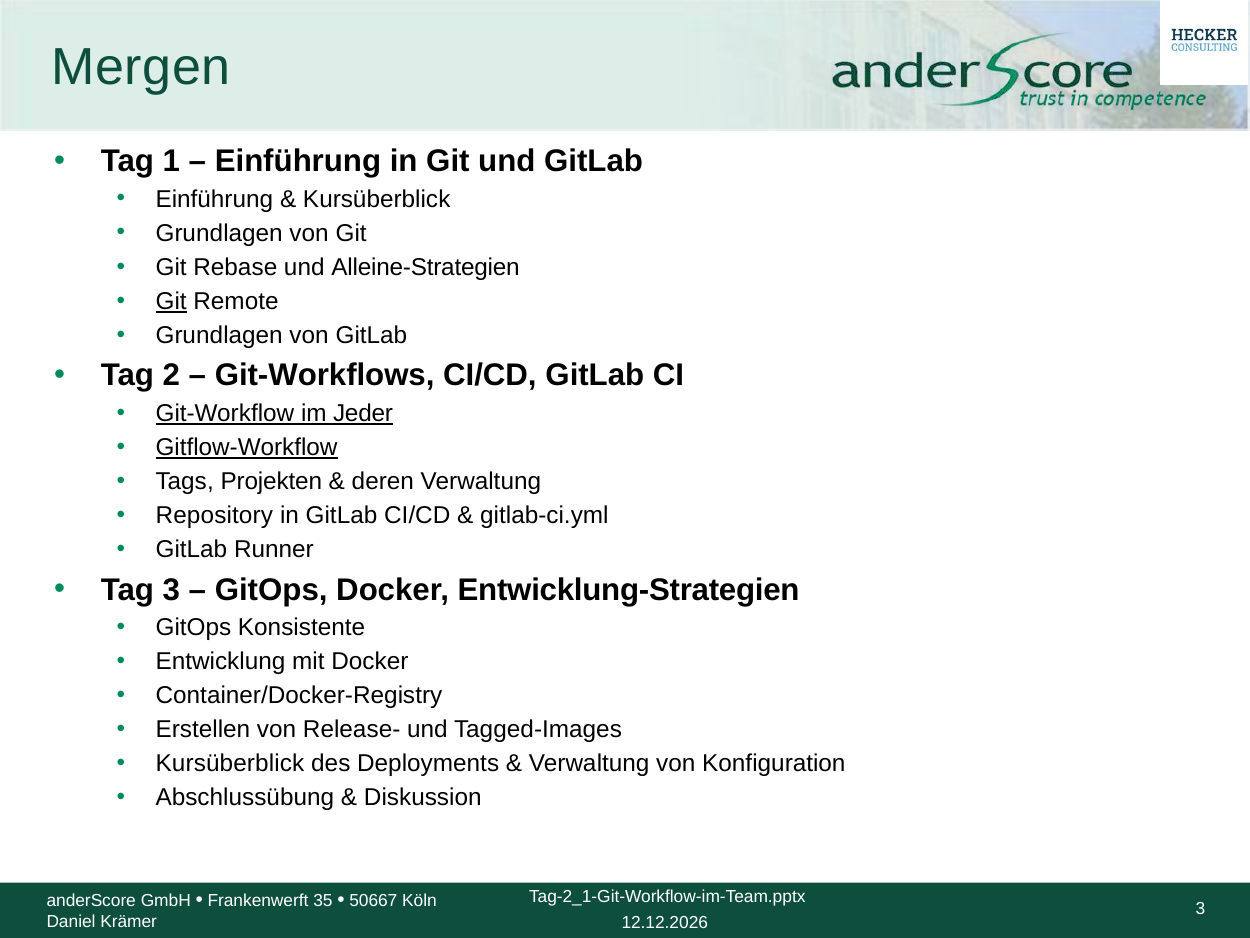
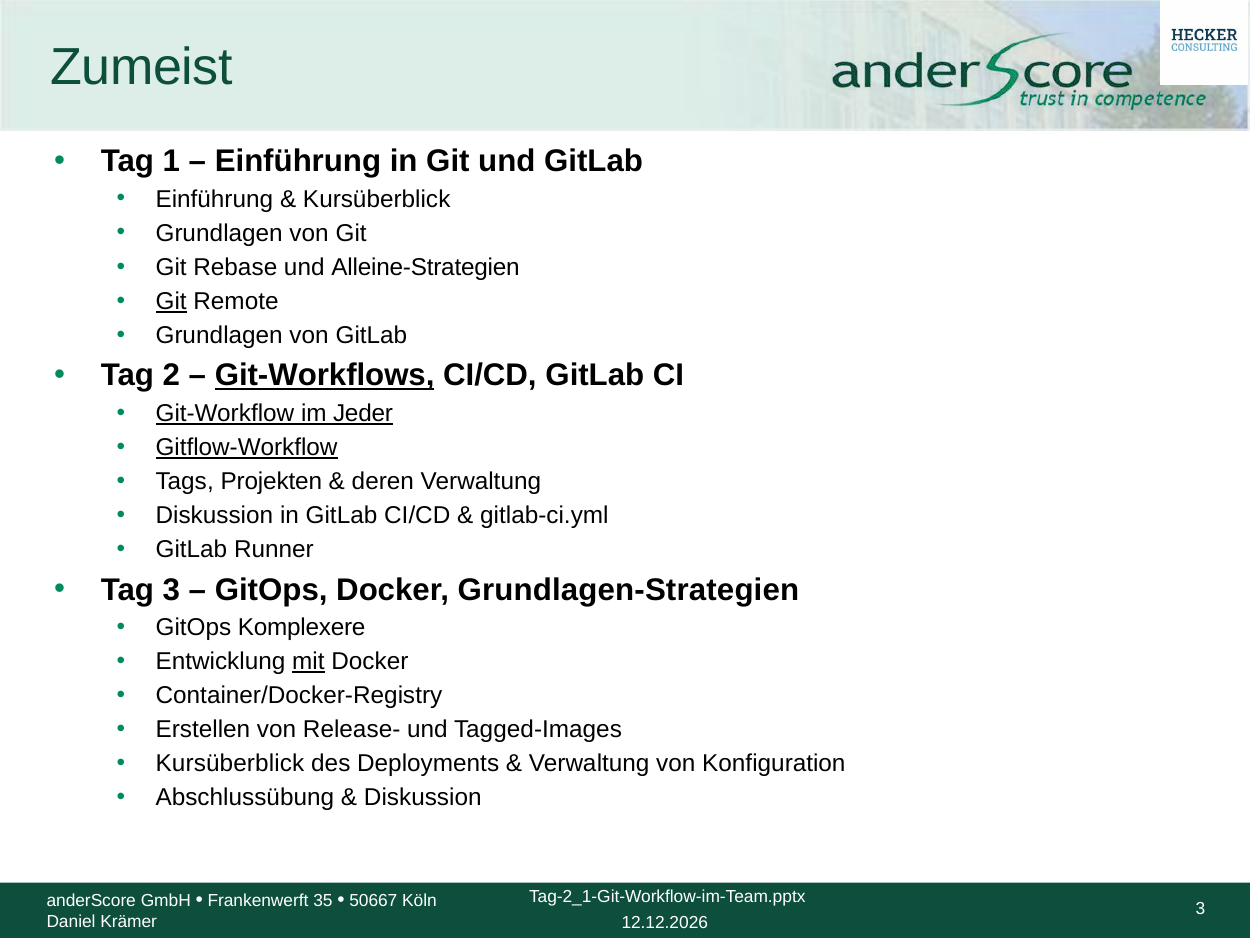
Mergen: Mergen -> Zumeist
Git-Workflows underline: none -> present
Repository at (214, 515): Repository -> Diskussion
Entwicklung-Strategien: Entwicklung-Strategien -> Grundlagen-Strategien
Konsistente: Konsistente -> Komplexere
mit underline: none -> present
